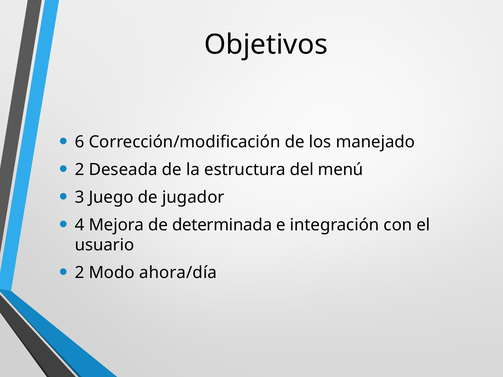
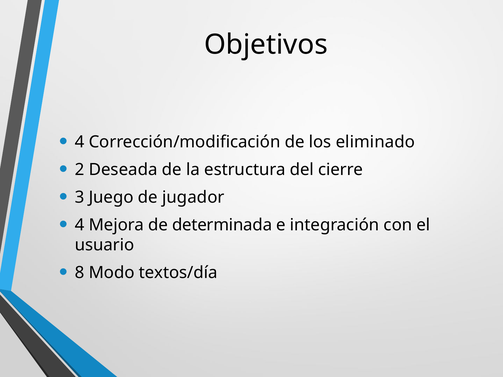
6 at (80, 142): 6 -> 4
manejado: manejado -> eliminado
menú: menú -> cierre
2 at (80, 273): 2 -> 8
ahora/día: ahora/día -> textos/día
